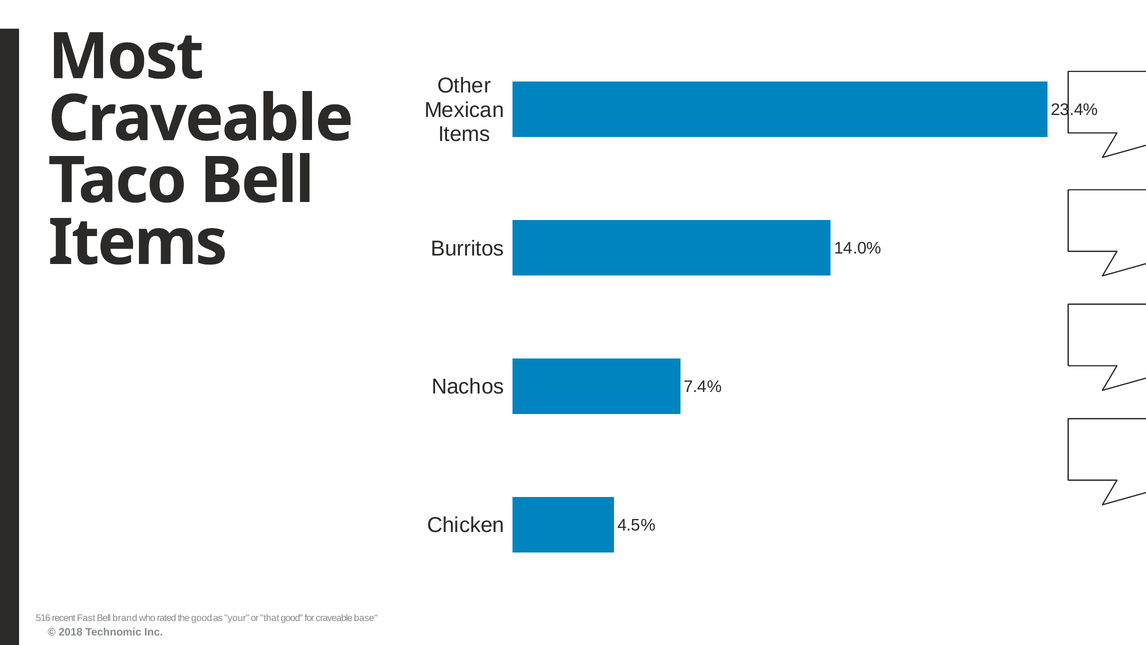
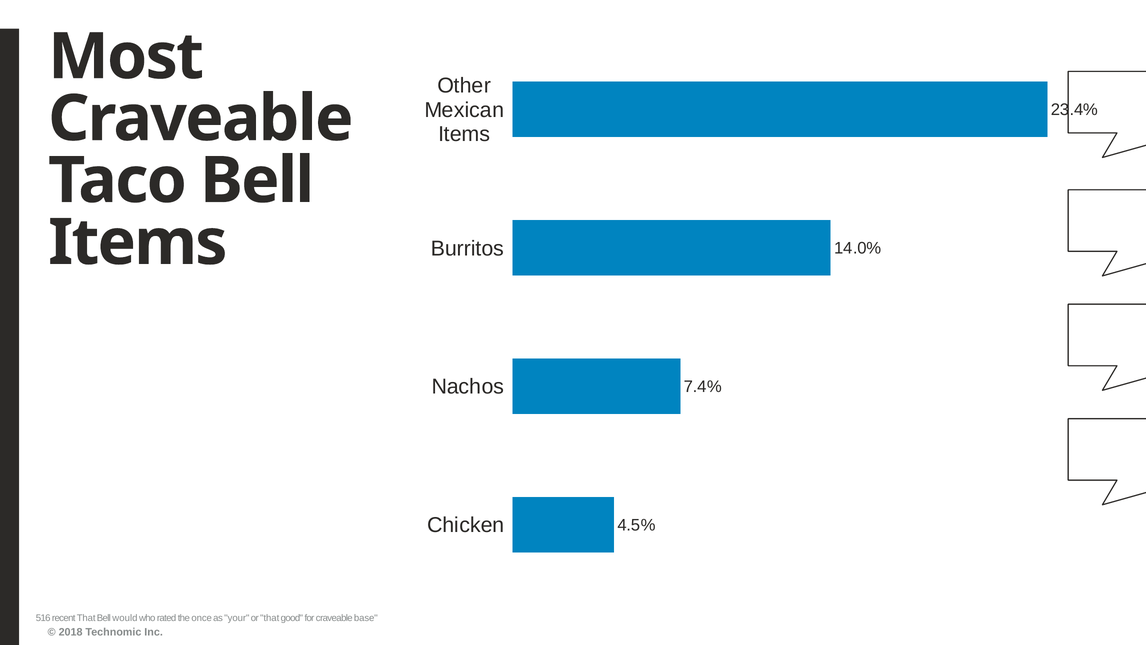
recent Fast: Fast -> That
brand: brand -> would
the good: good -> once
